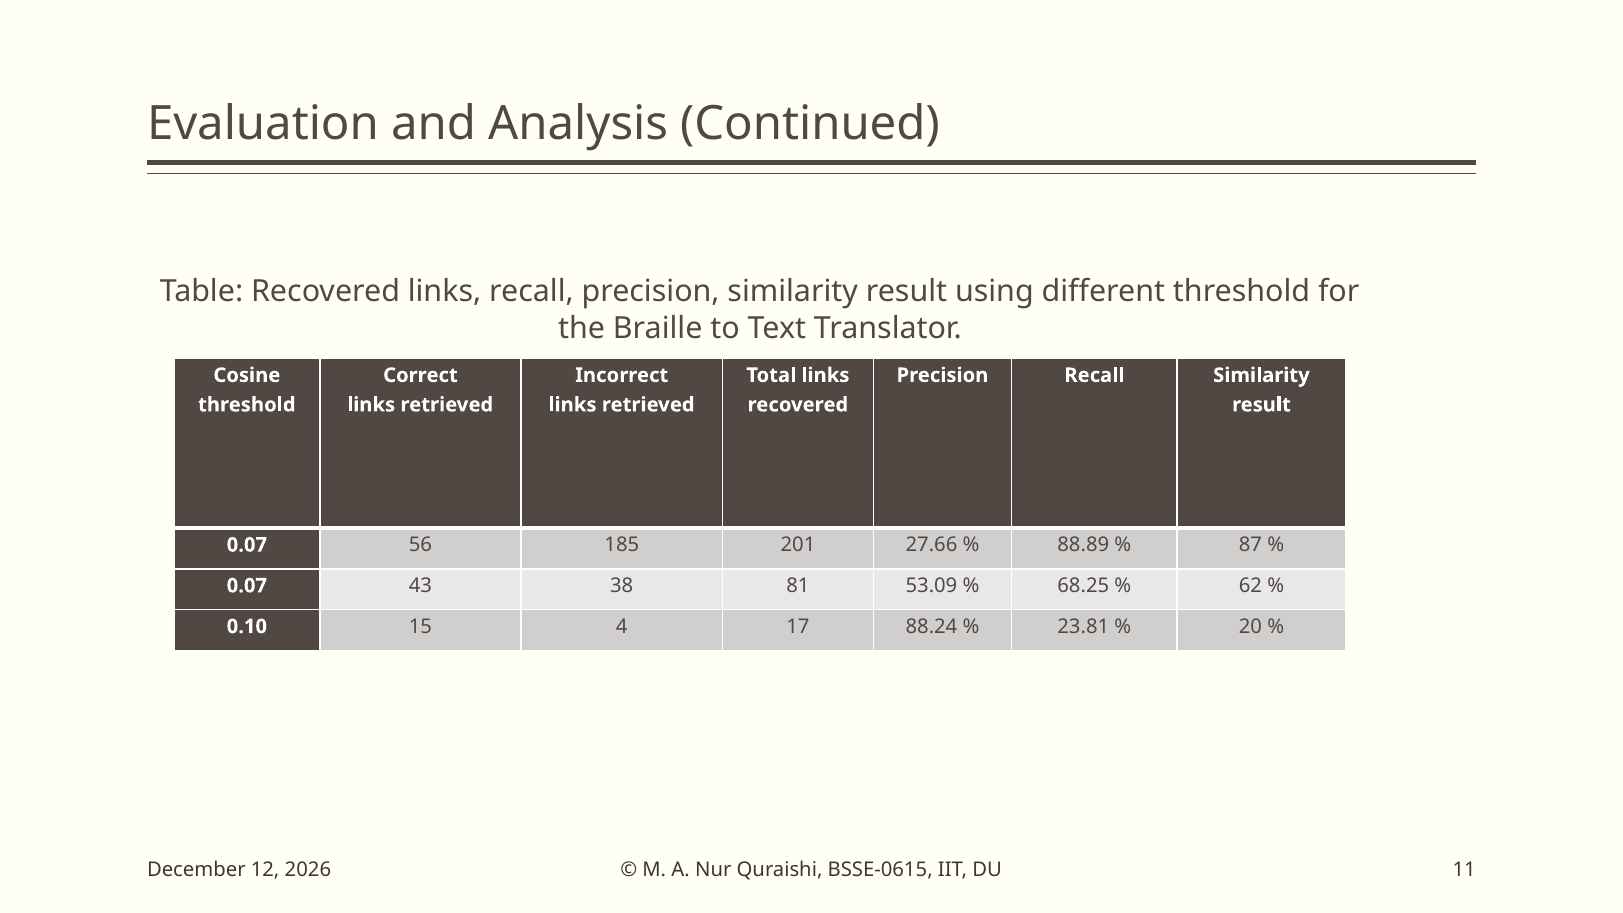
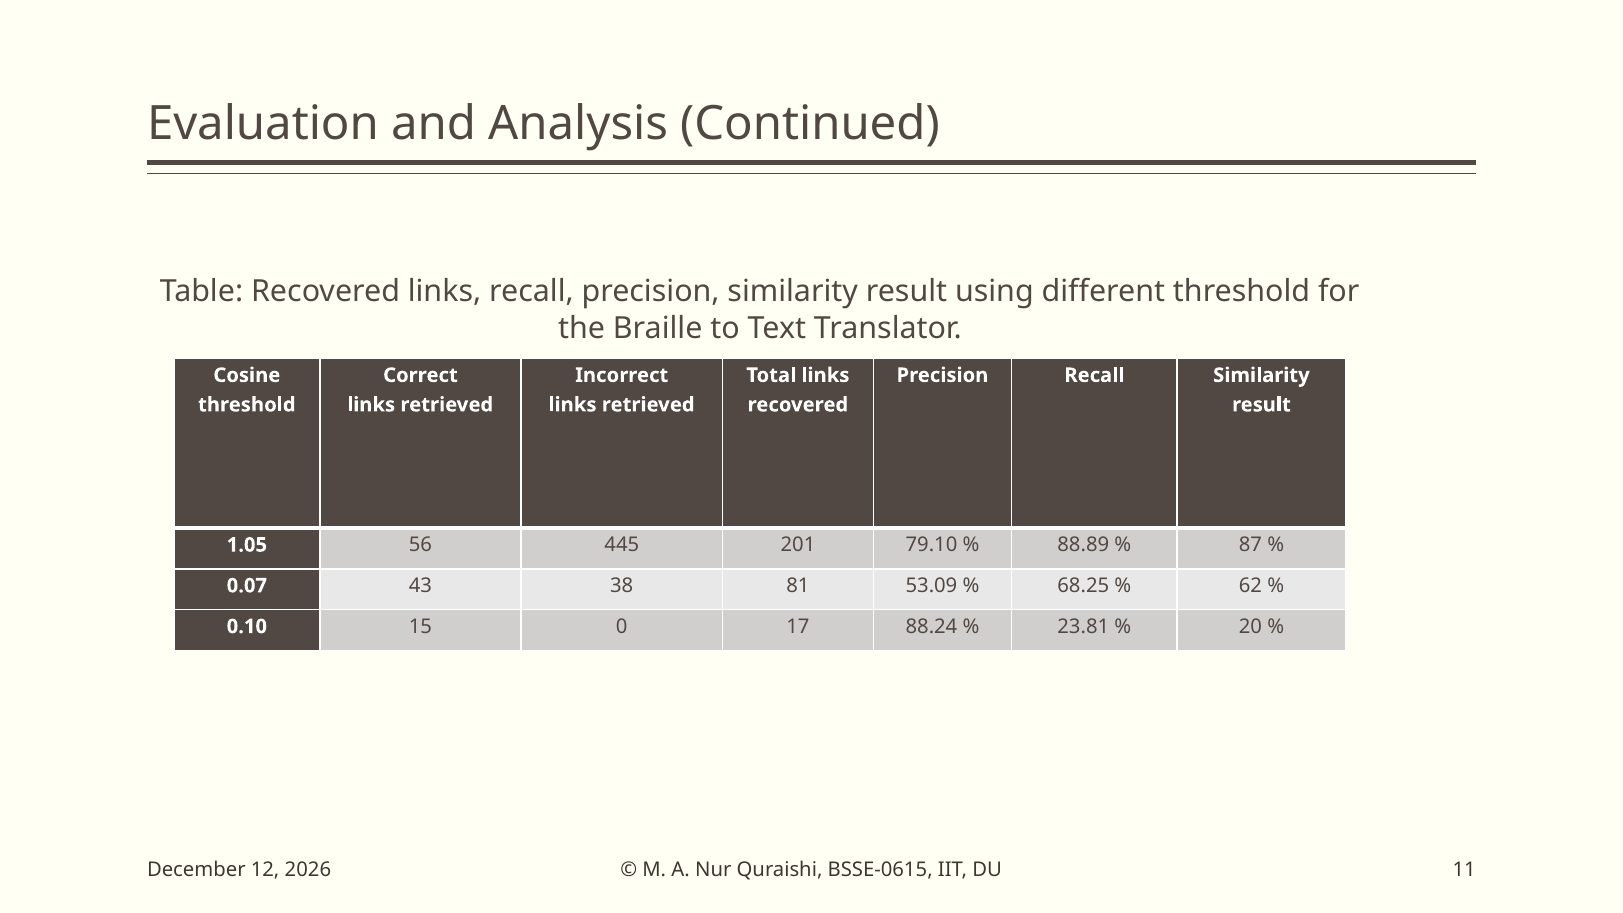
0.07 at (247, 545): 0.07 -> 1.05
185: 185 -> 445
27.66: 27.66 -> 79.10
4: 4 -> 0
